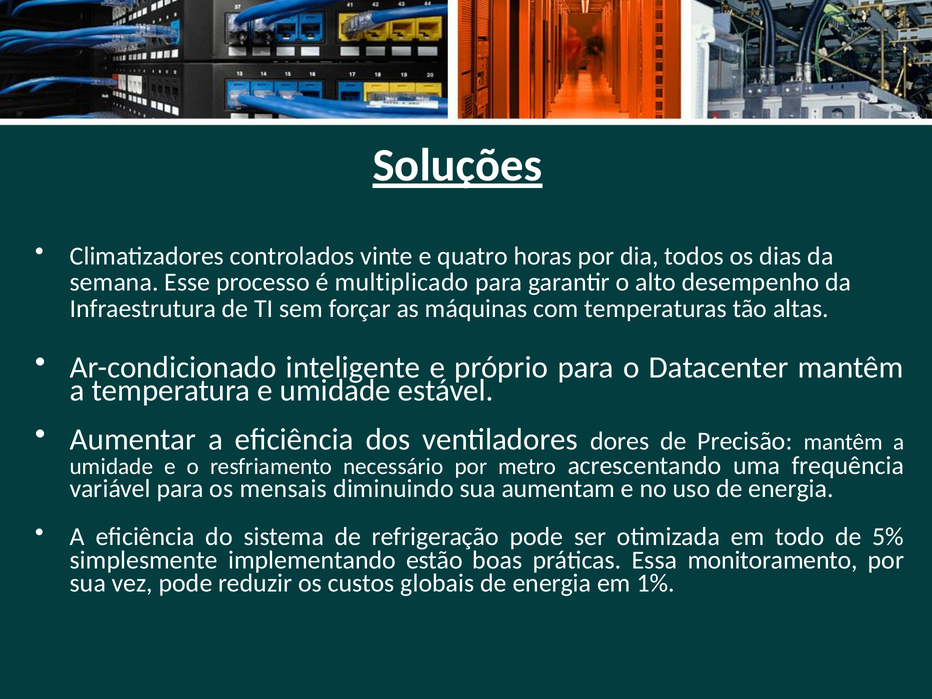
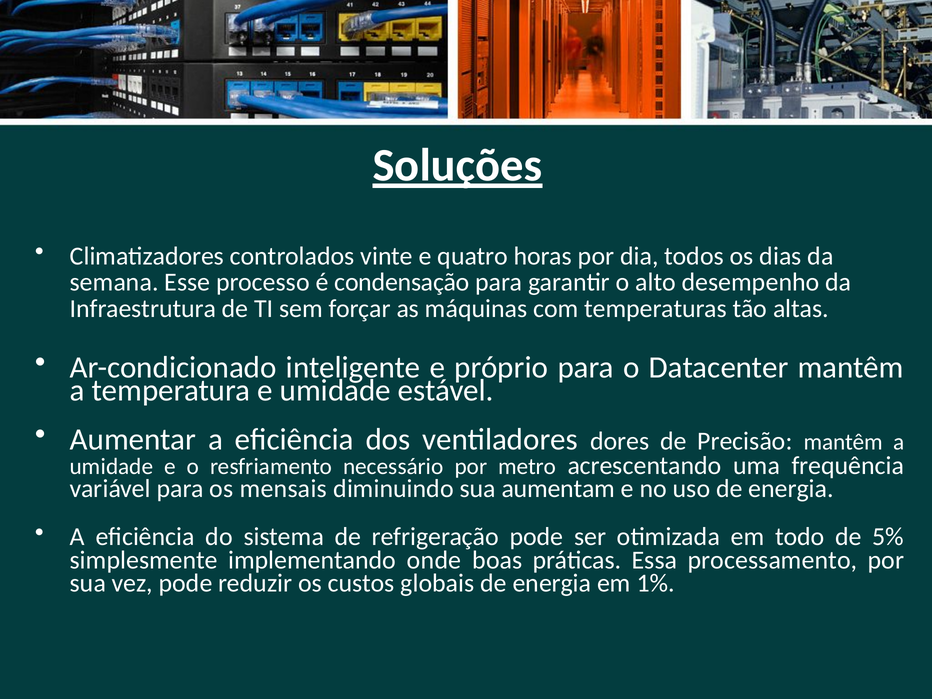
multiplicado: multiplicado -> condensação
estão: estão -> onde
monitoramento: monitoramento -> processamento
